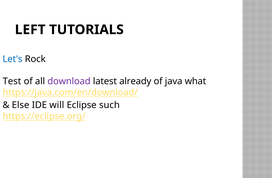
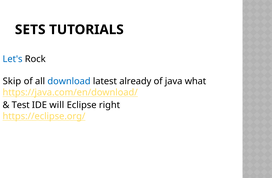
LEFT: LEFT -> SETS
Test: Test -> Skip
download colour: purple -> blue
Else: Else -> Test
such: such -> right
